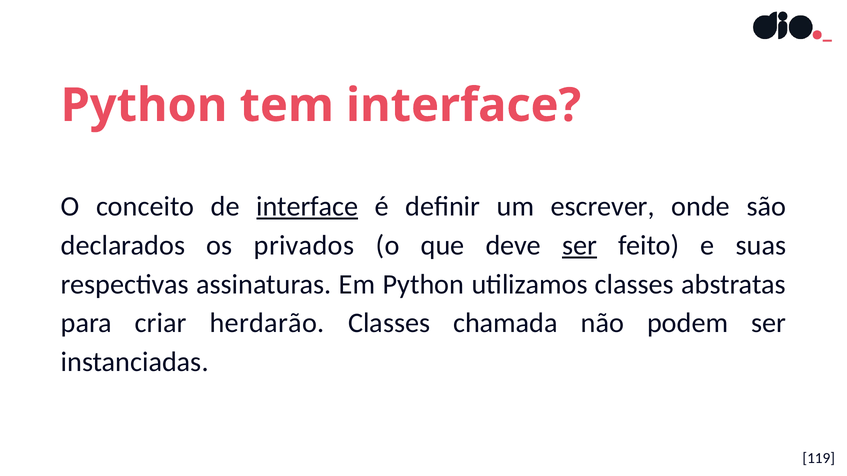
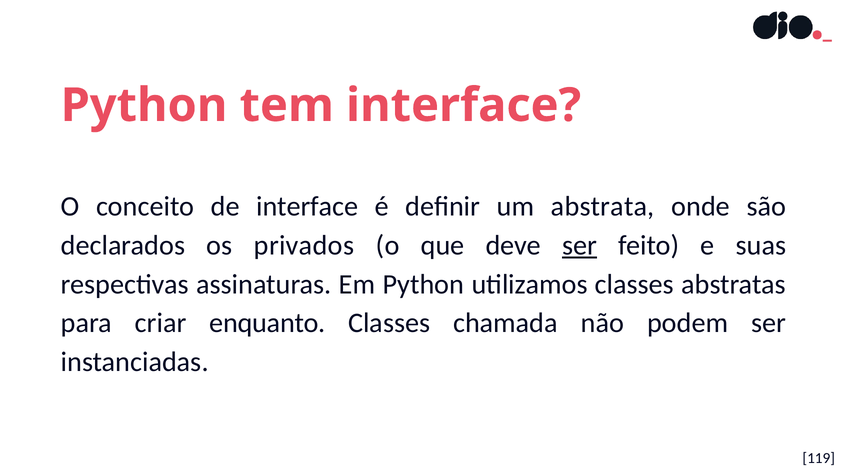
interface at (307, 207) underline: present -> none
escrever: escrever -> abstrata
herdarão: herdarão -> enquanto
